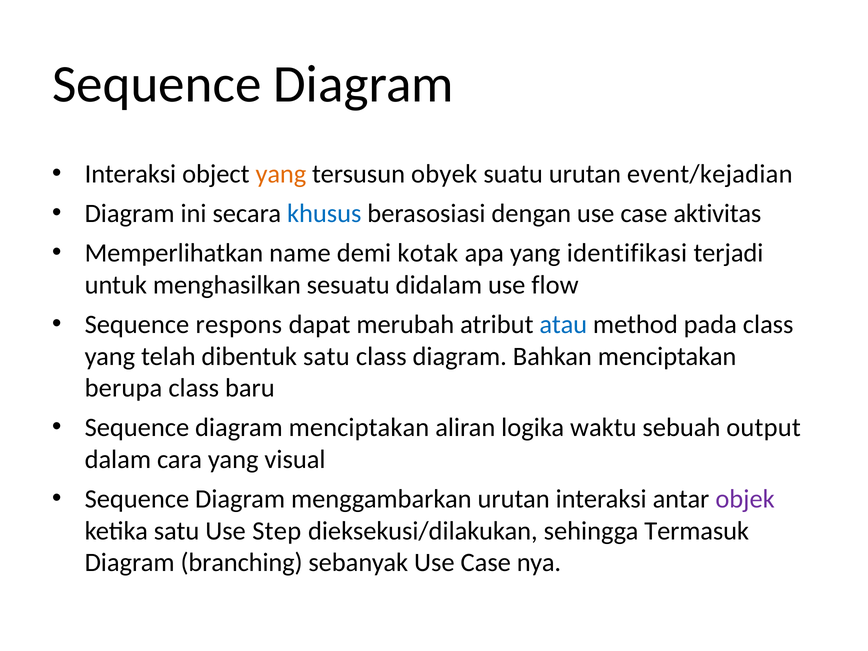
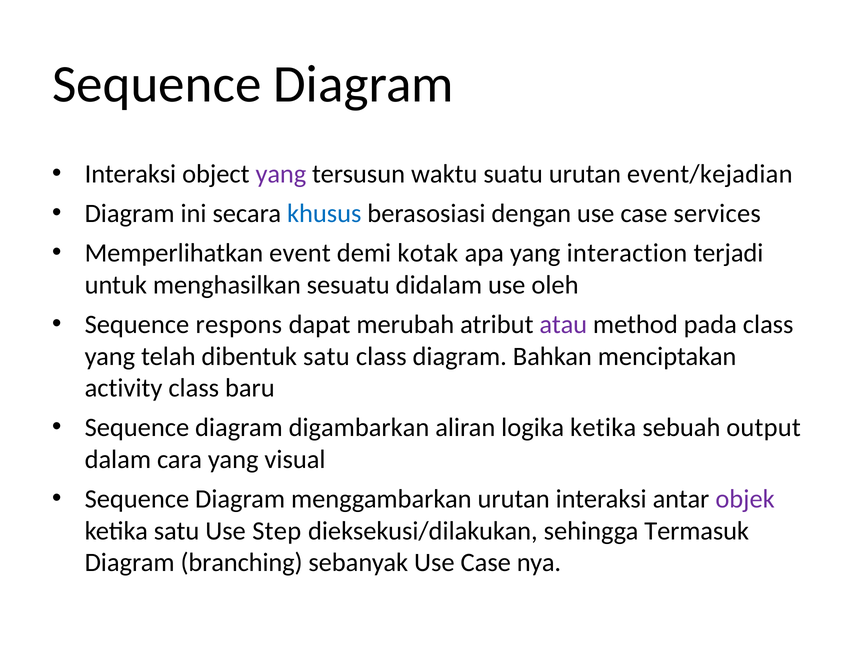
yang at (281, 174) colour: orange -> purple
obyek: obyek -> waktu
aktivitas: aktivitas -> services
name: name -> event
identifikasi: identifikasi -> interaction
flow: flow -> oleh
atau colour: blue -> purple
berupa: berupa -> activity
diagram menciptakan: menciptakan -> digambarkan
logika waktu: waktu -> ketika
